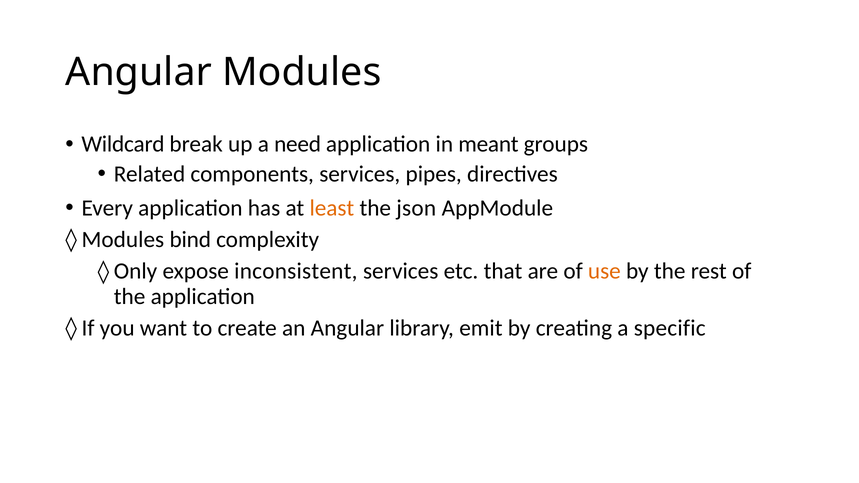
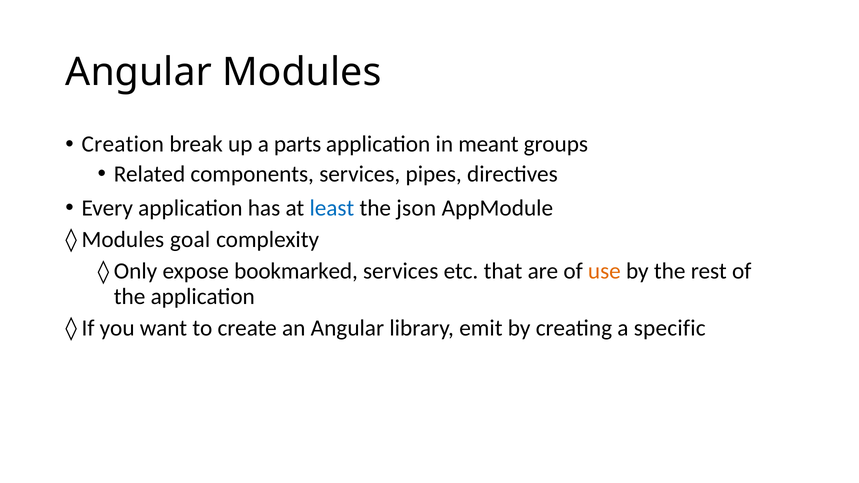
Wildcard: Wildcard -> Creation
need: need -> parts
least colour: orange -> blue
bind: bind -> goal
inconsistent: inconsistent -> bookmarked
